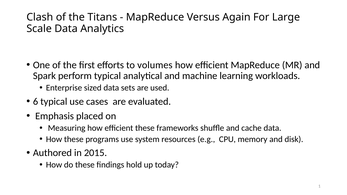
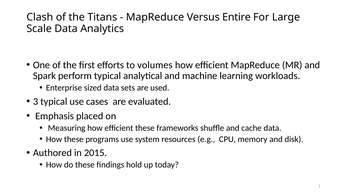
Again: Again -> Entire
6: 6 -> 3
